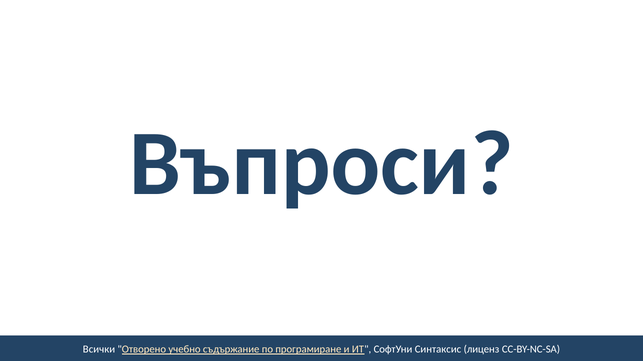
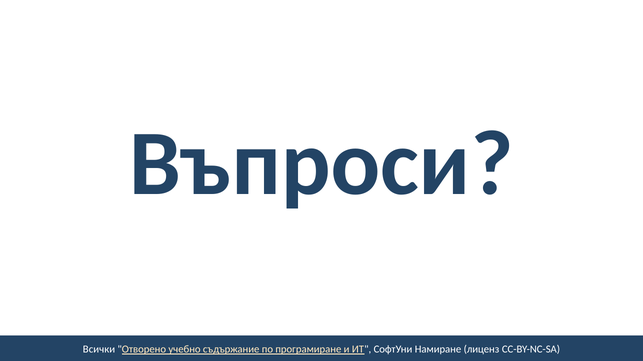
Синтаксис: Синтаксис -> Намиране
